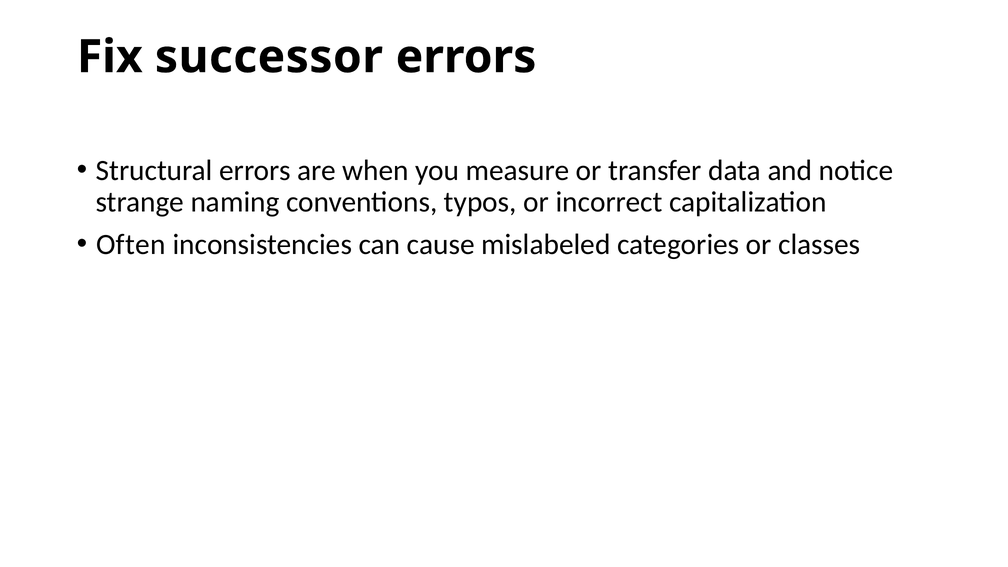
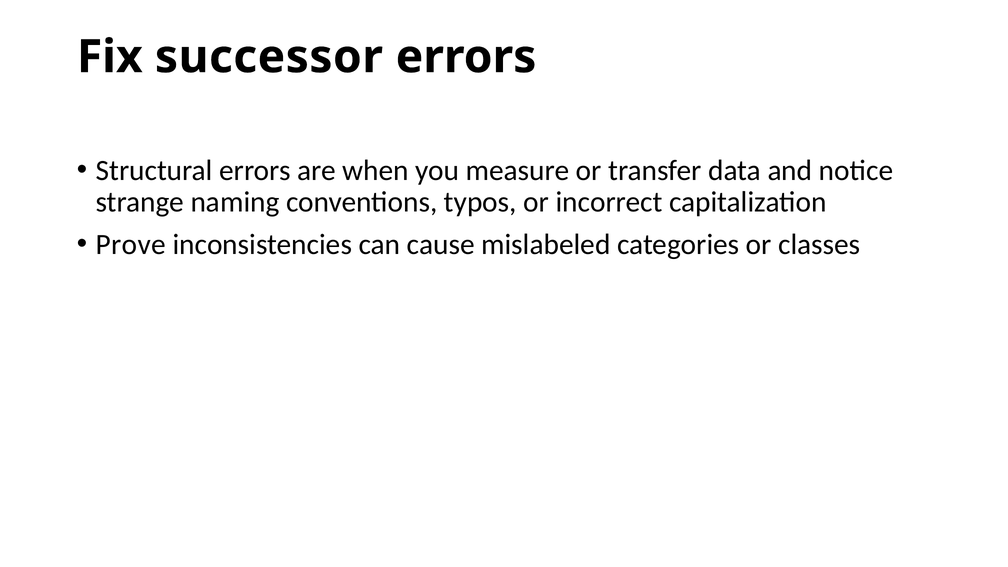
Often: Often -> Prove
